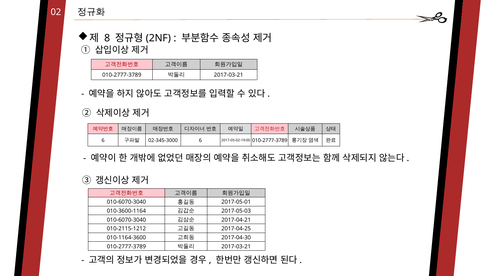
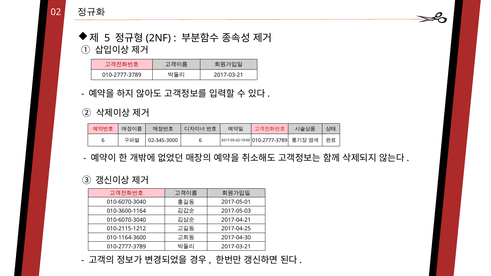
8: 8 -> 5
